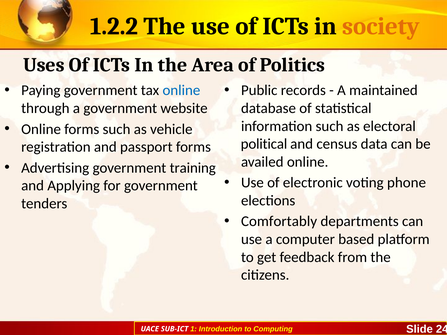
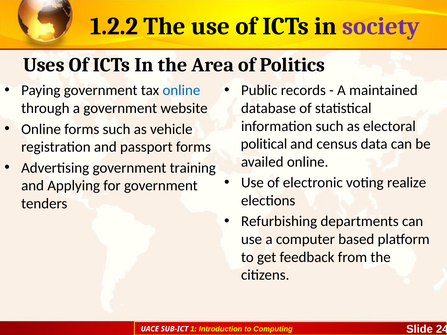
society colour: orange -> purple
phone: phone -> realize
Comfortably: Comfortably -> Refurbishing
